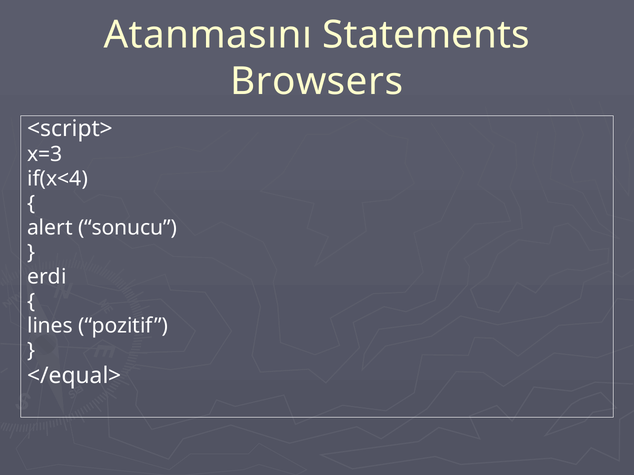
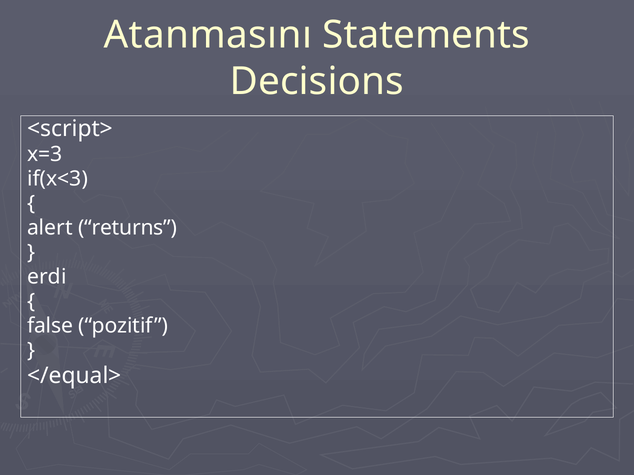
Browsers: Browsers -> Decisions
if(x<4: if(x<4 -> if(x<3
sonucu: sonucu -> returns
lines: lines -> false
